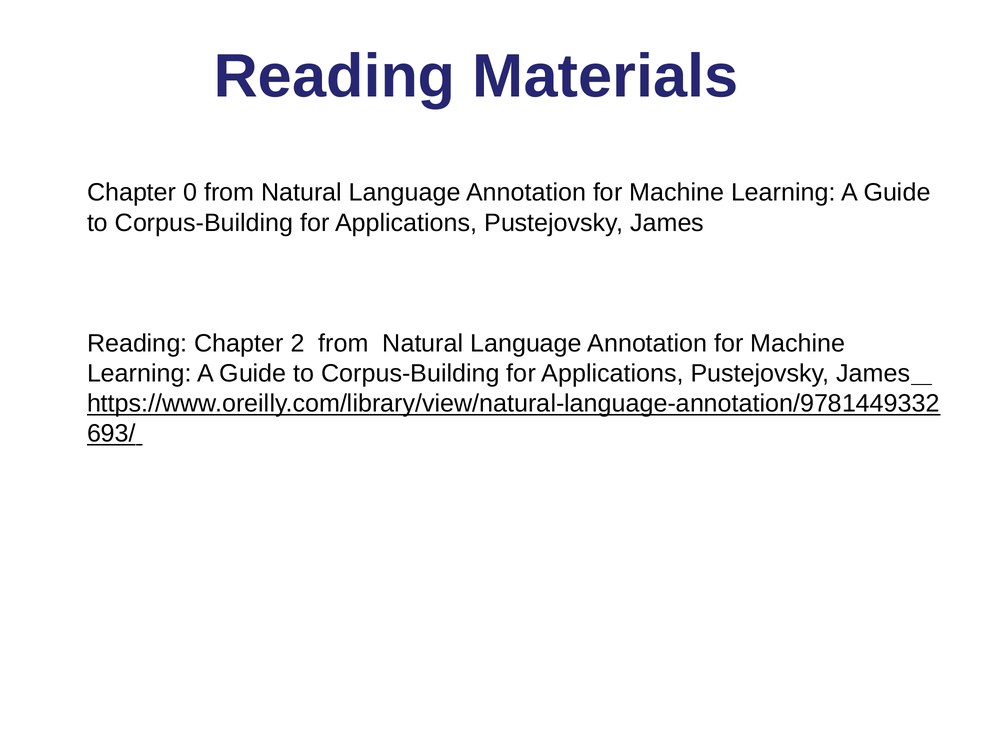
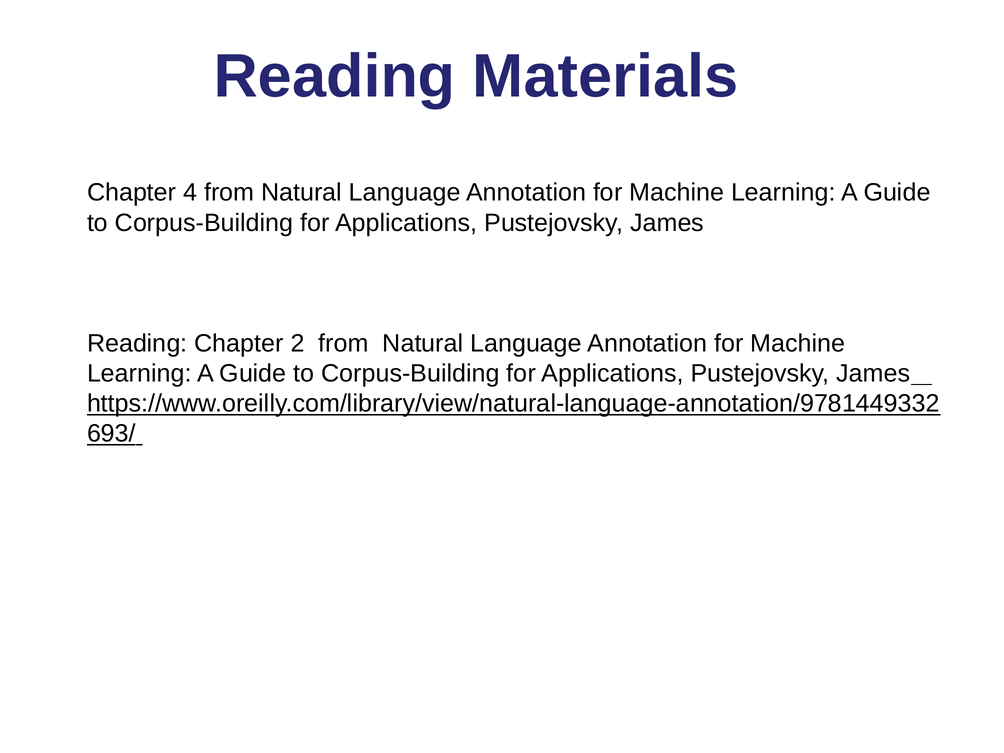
0: 0 -> 4
